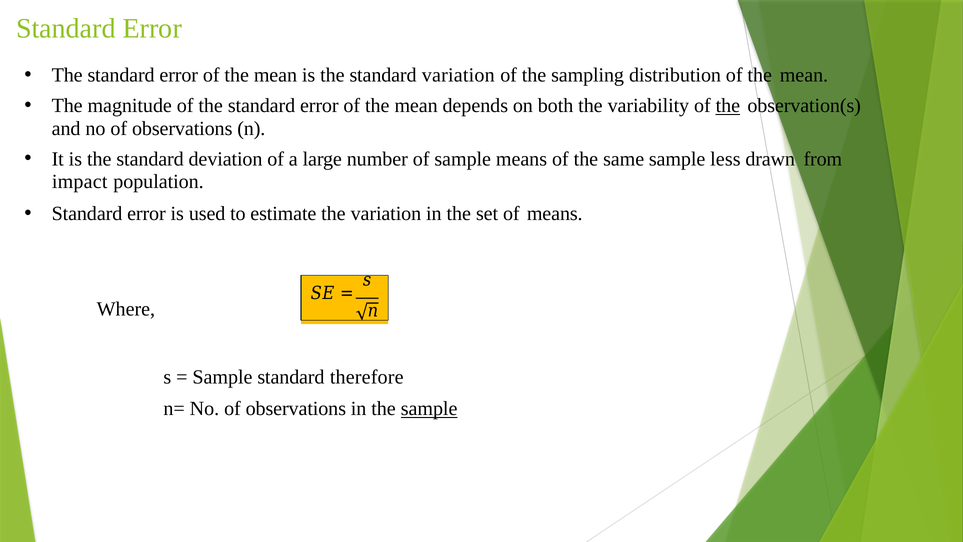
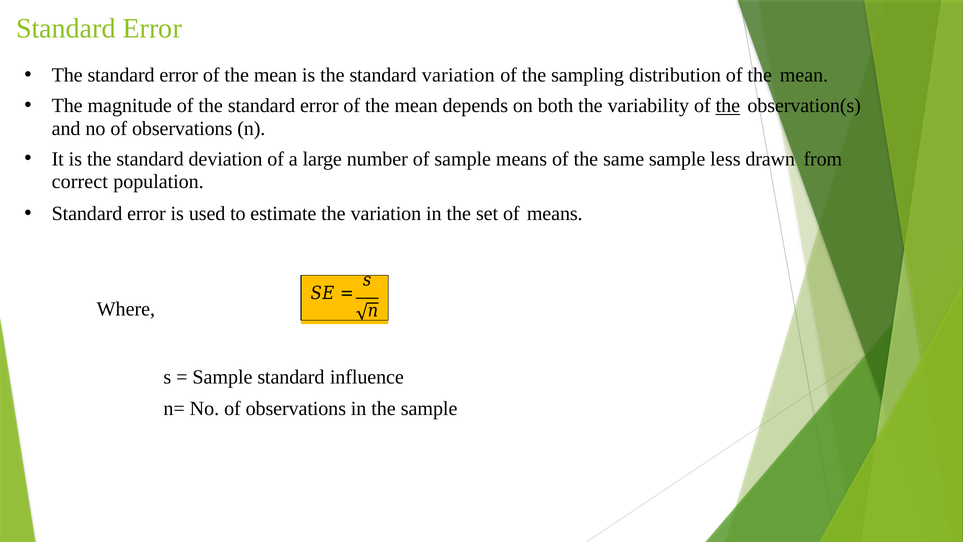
impact: impact -> correct
therefore: therefore -> influence
sample at (429, 409) underline: present -> none
